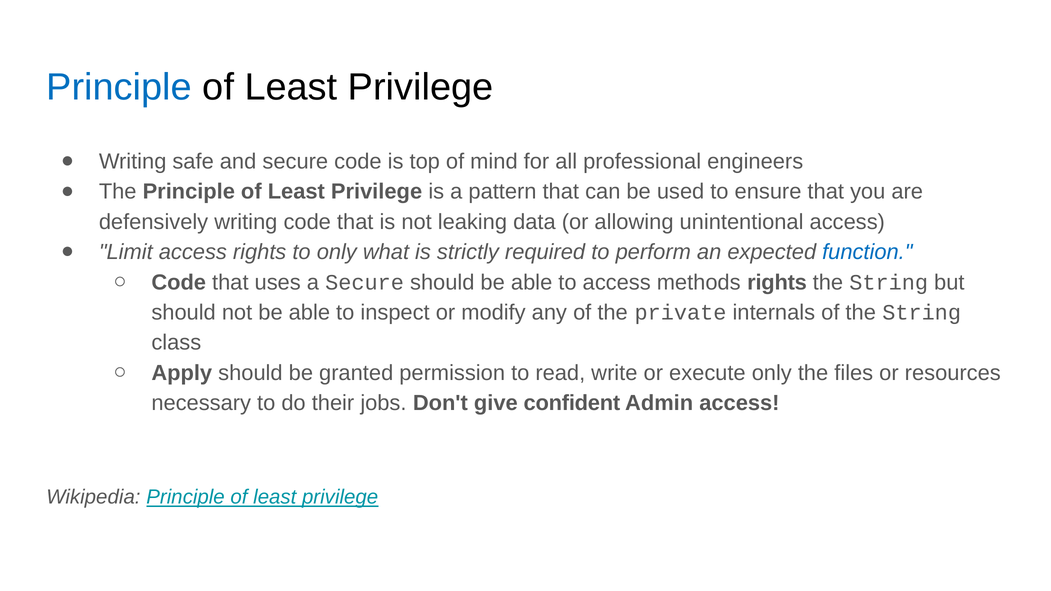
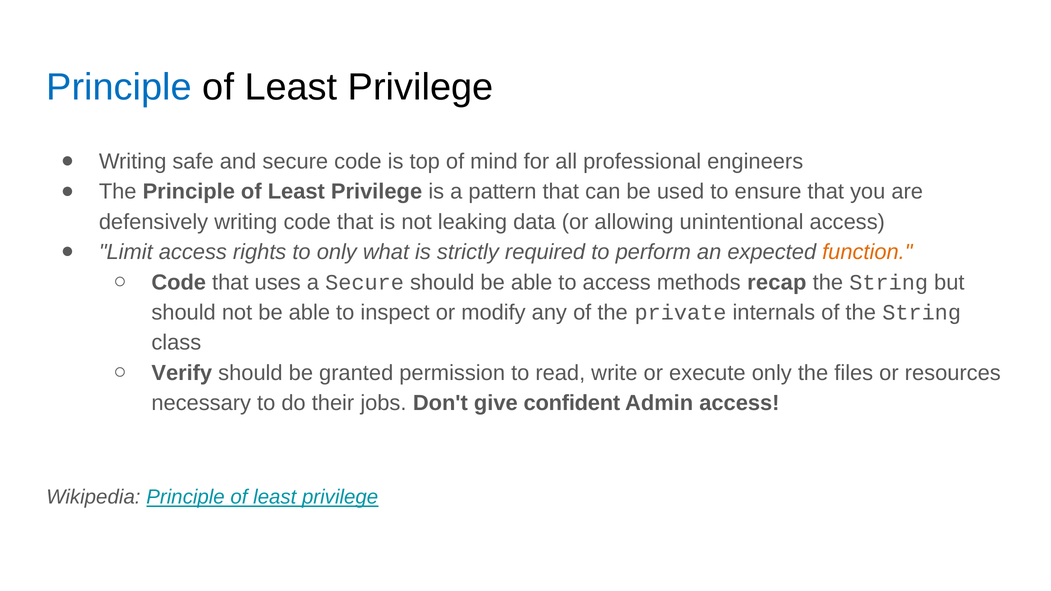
function colour: blue -> orange
methods rights: rights -> recap
Apply: Apply -> Verify
